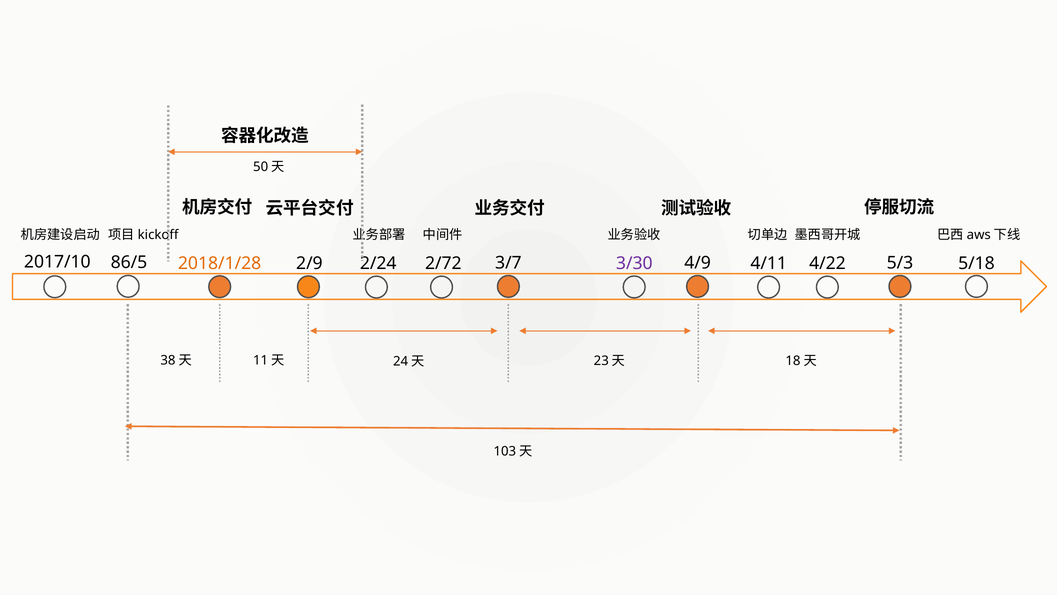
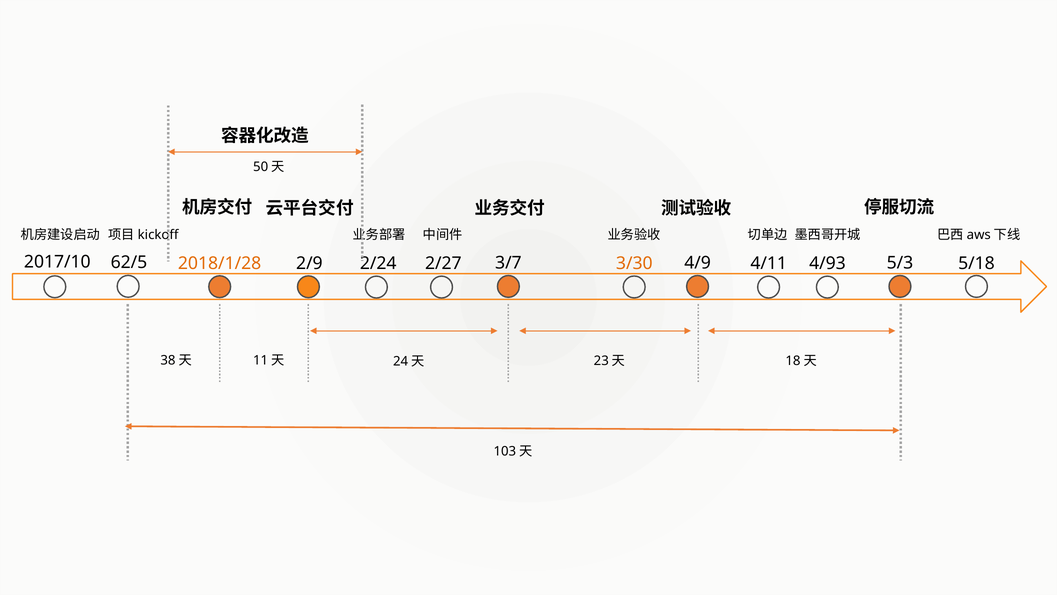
86/5: 86/5 -> 62/5
2/72: 2/72 -> 2/27
4/22: 4/22 -> 4/93
3/30 colour: purple -> orange
